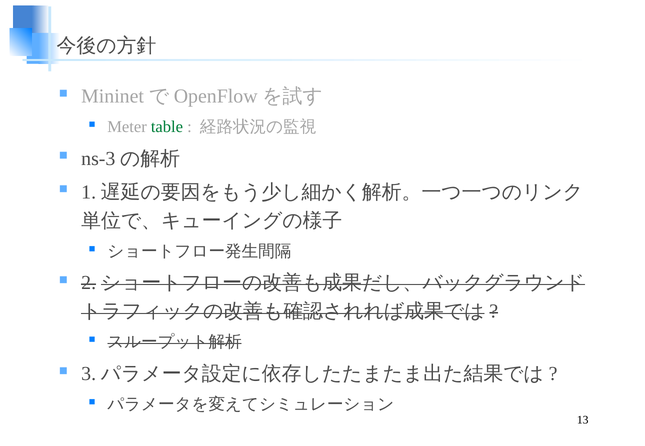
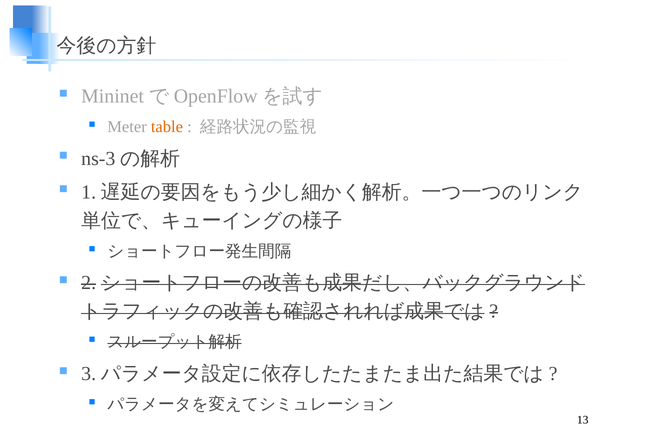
table colour: green -> orange
